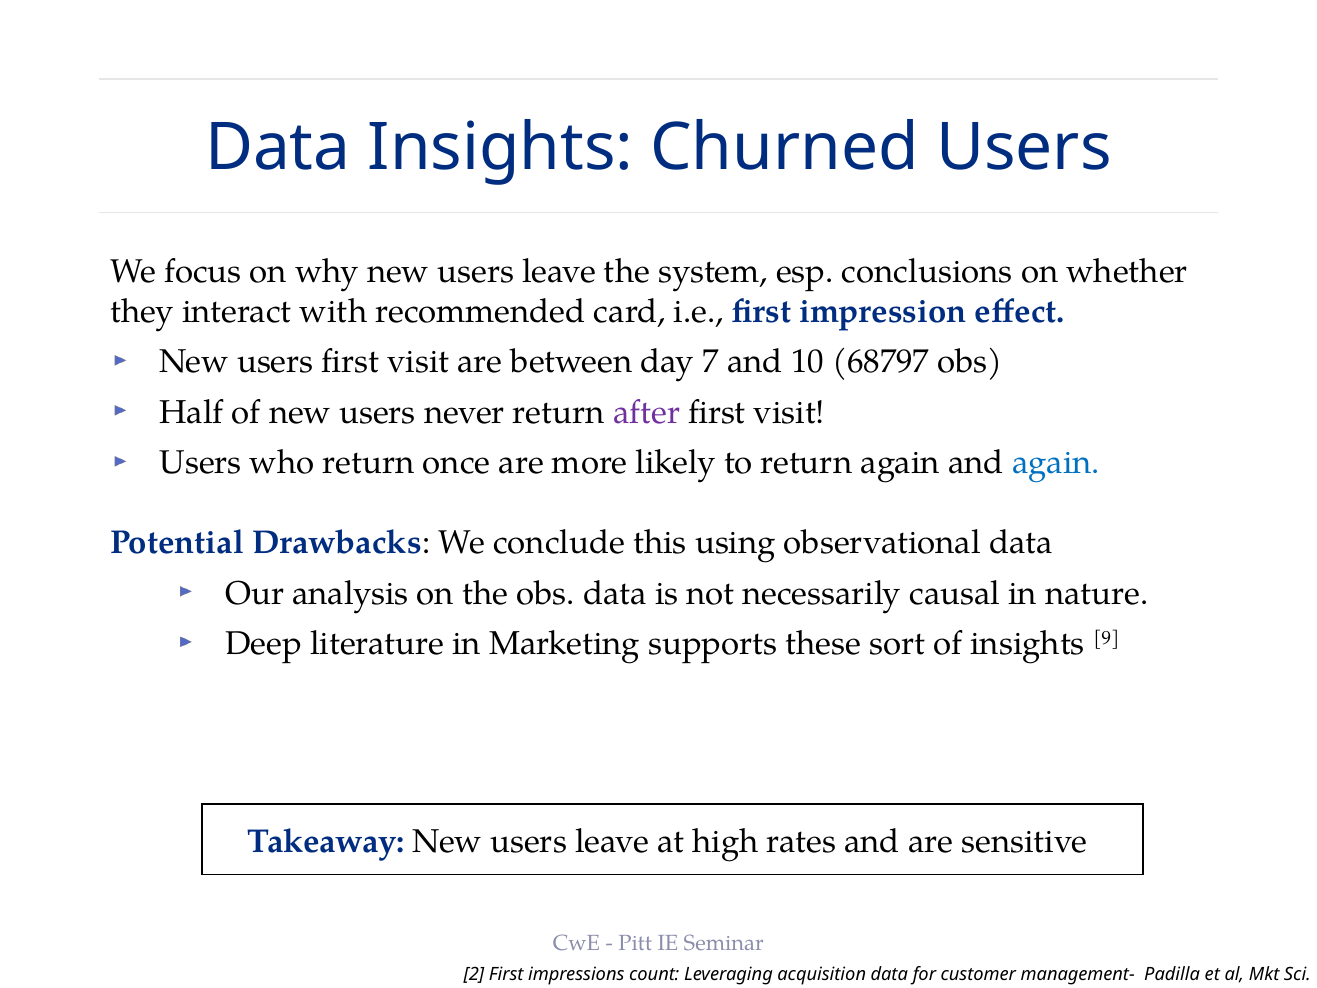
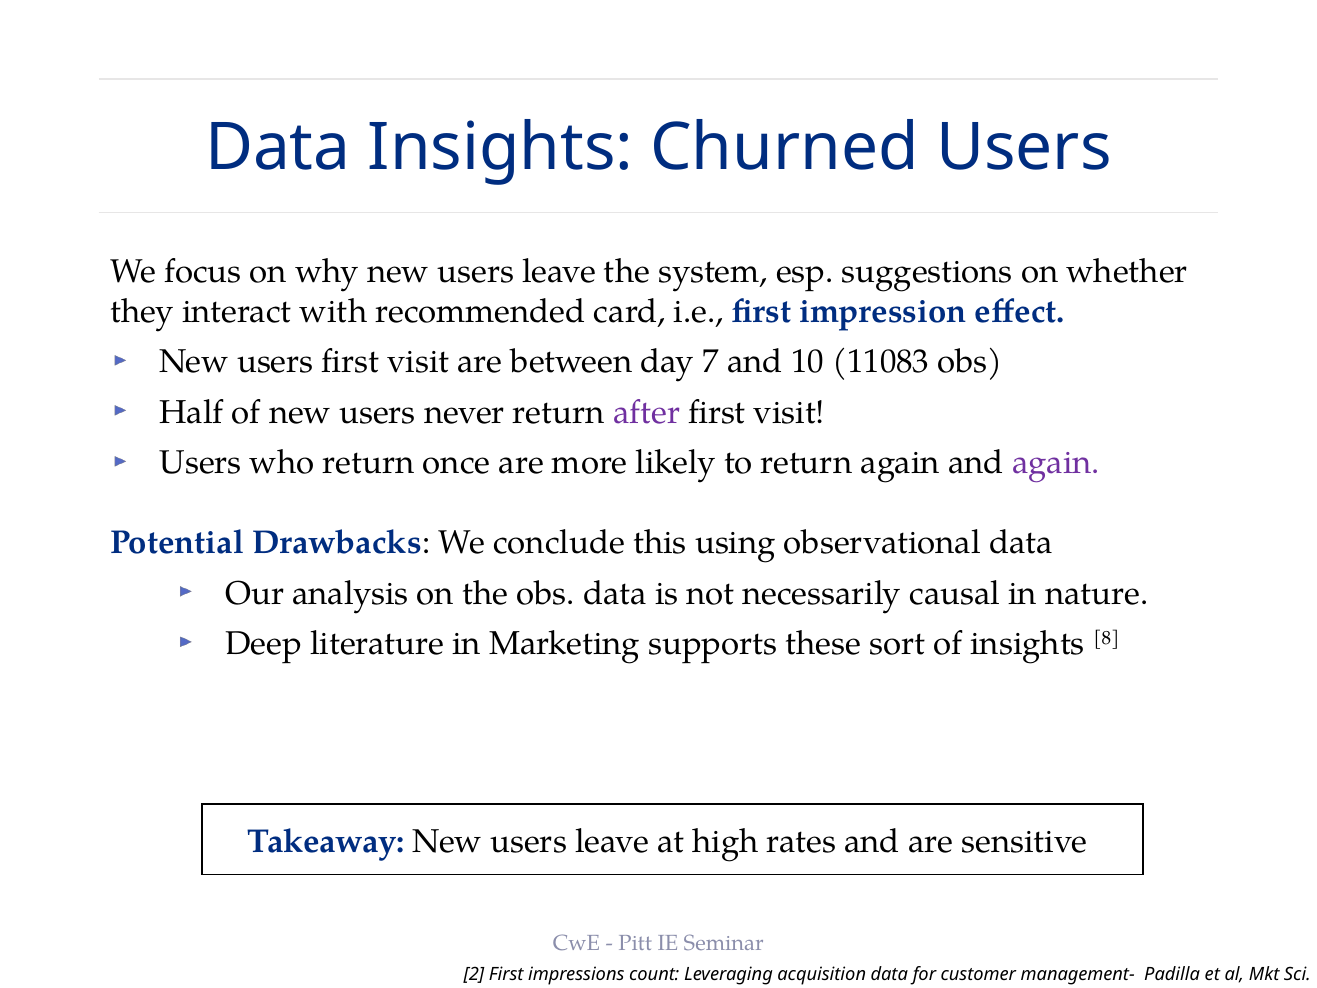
conclusions: conclusions -> suggestions
68797: 68797 -> 11083
again at (1056, 463) colour: blue -> purple
9: 9 -> 8
